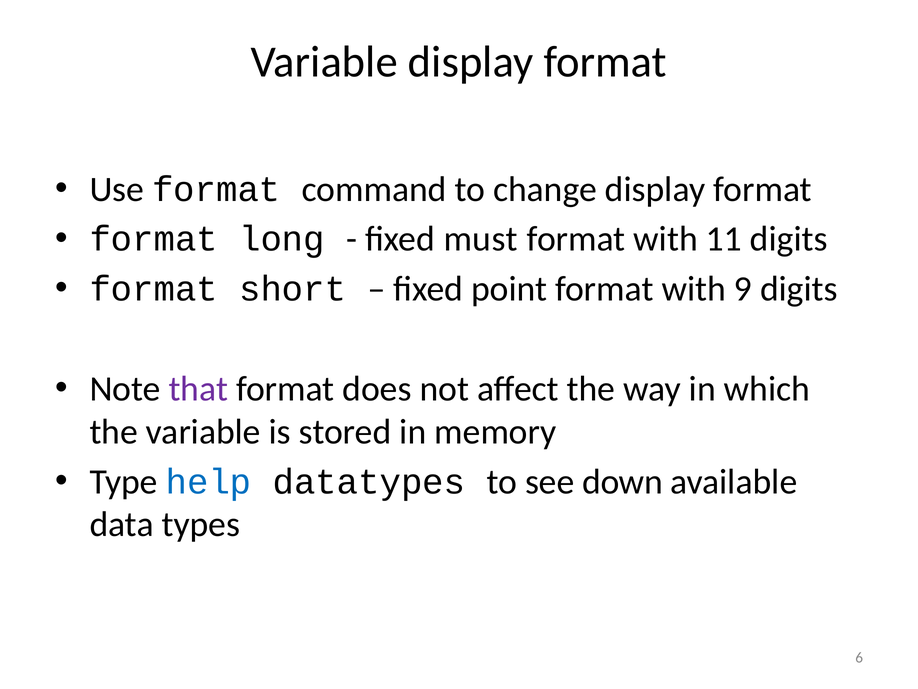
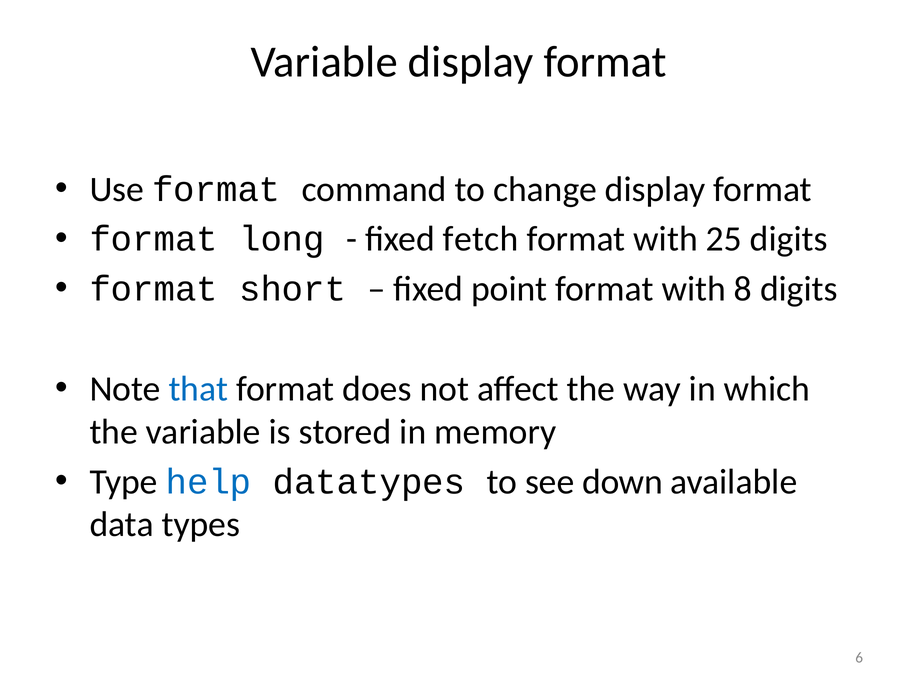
must: must -> fetch
11: 11 -> 25
9: 9 -> 8
that colour: purple -> blue
